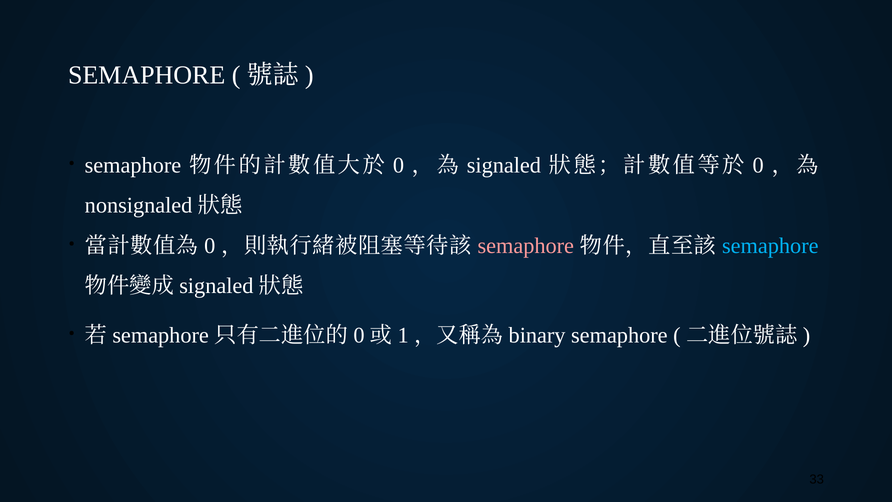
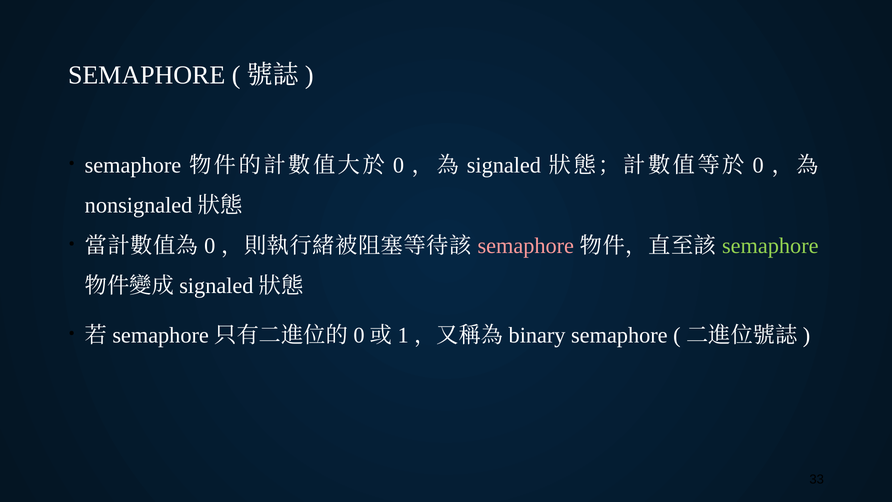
semaphore at (770, 246) colour: light blue -> light green
